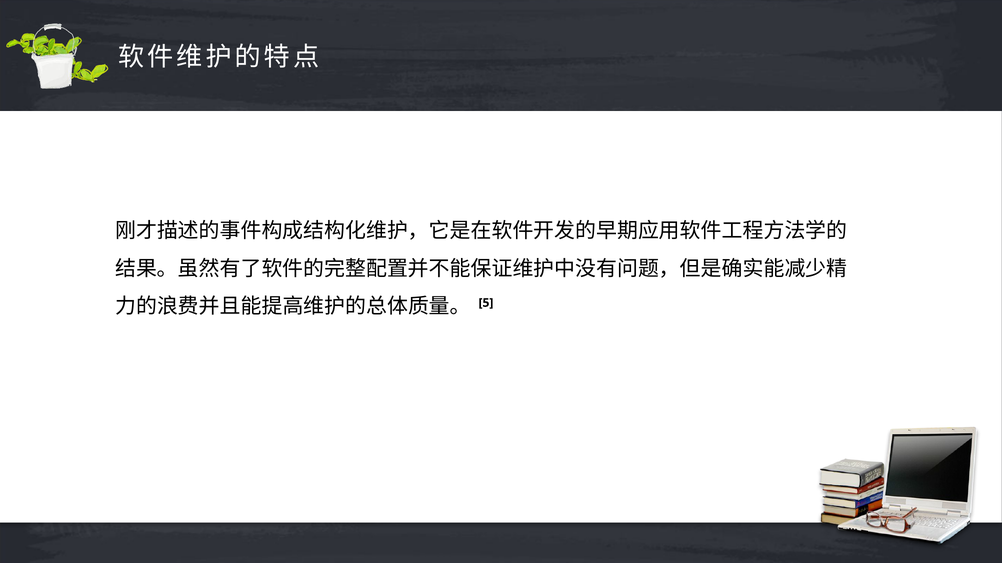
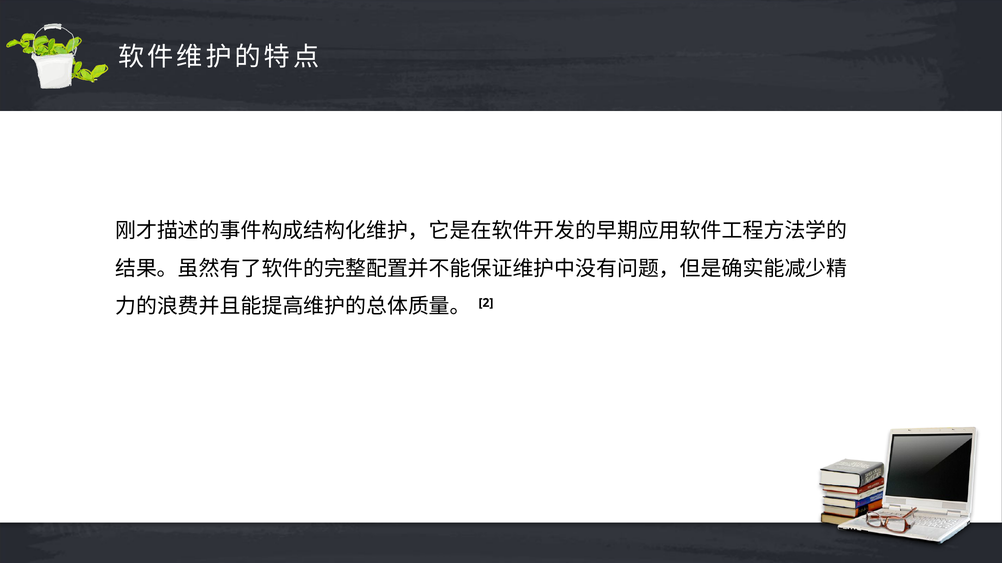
5: 5 -> 2
